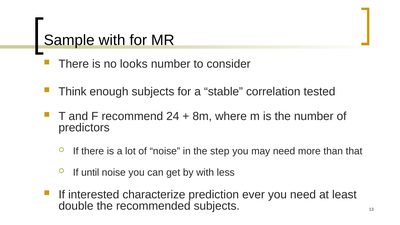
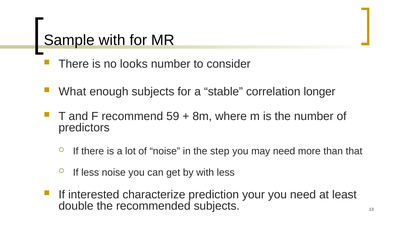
Think: Think -> What
tested: tested -> longer
24: 24 -> 59
If until: until -> less
ever: ever -> your
